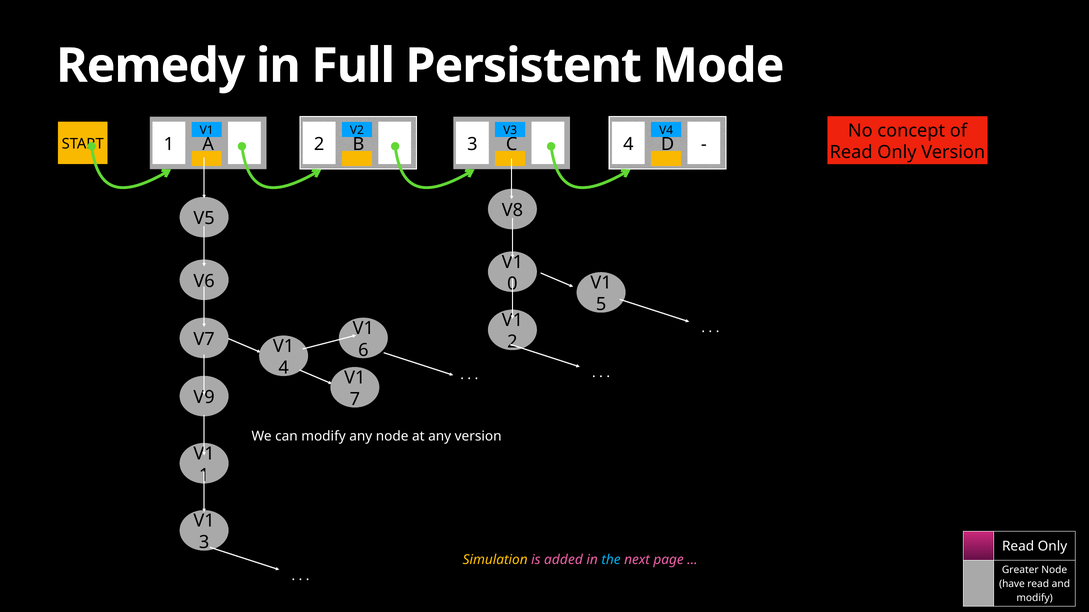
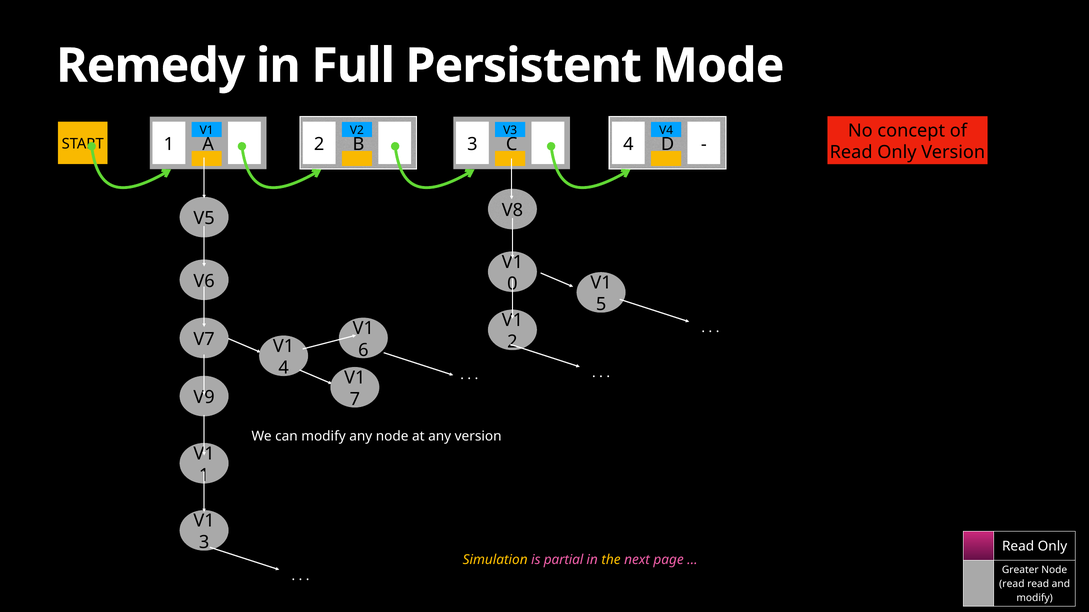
added: added -> partial
the colour: light blue -> yellow
have at (1012, 584): have -> read
